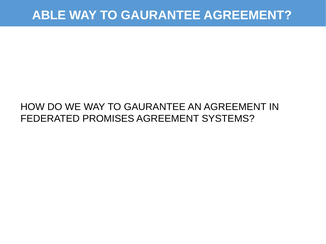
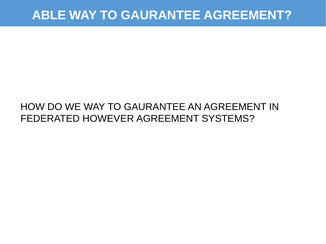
PROMISES: PROMISES -> HOWEVER
